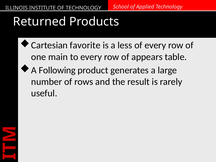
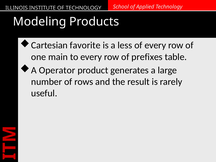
Returned: Returned -> Modeling
appears: appears -> prefixes
Following: Following -> Operator
